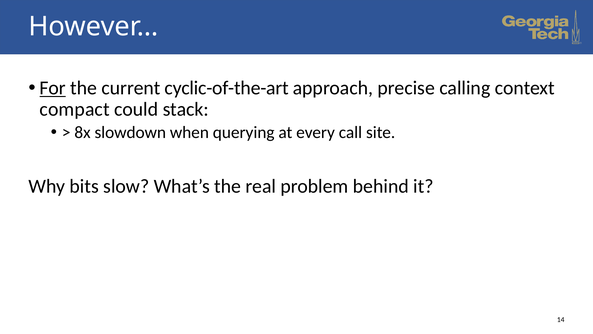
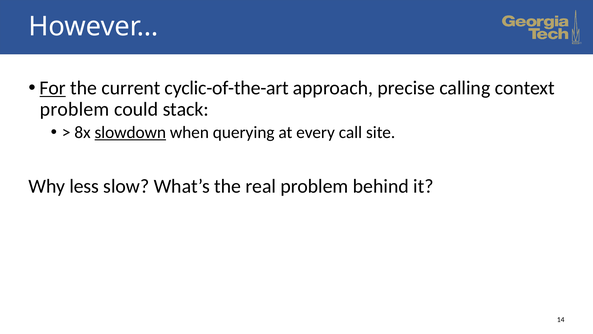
compact at (75, 109): compact -> problem
slowdown underline: none -> present
bits: bits -> less
